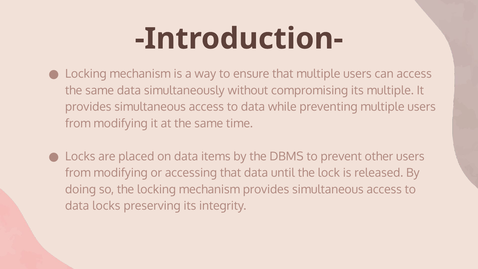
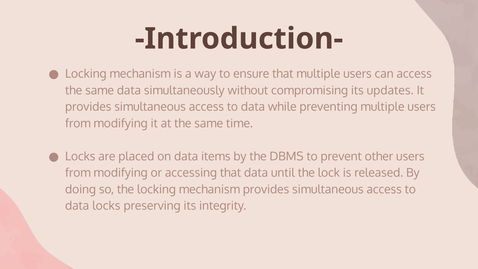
its multiple: multiple -> updates
